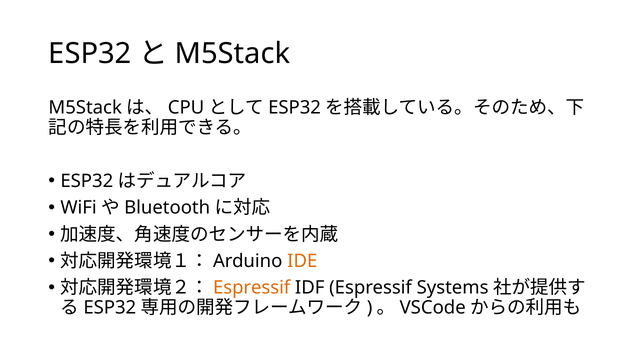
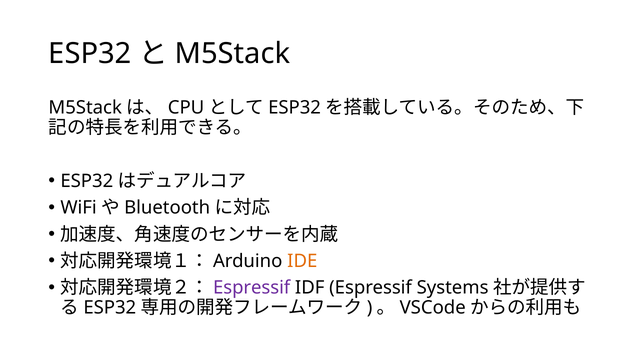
Espressif at (252, 288) colour: orange -> purple
